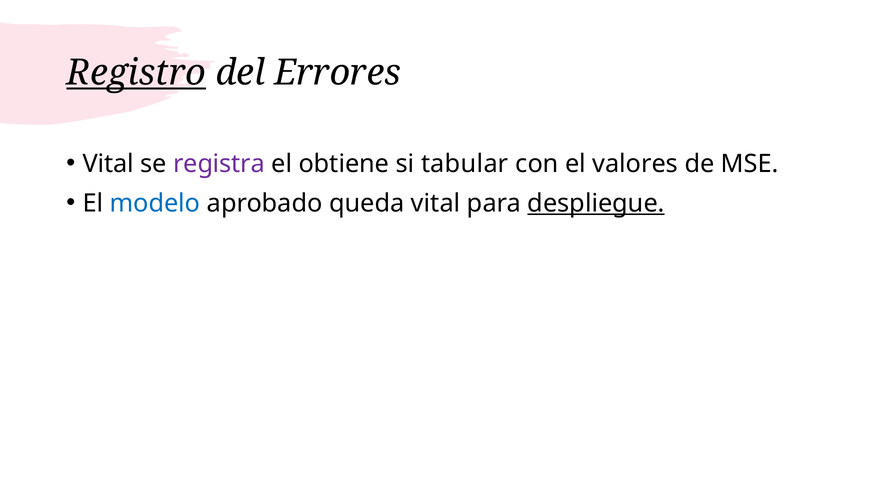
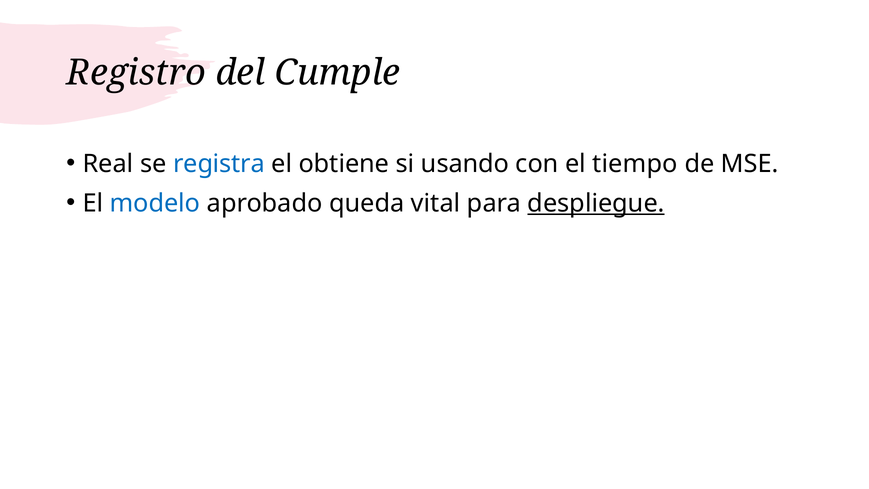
Registro underline: present -> none
Errores: Errores -> Cumple
Vital at (108, 164): Vital -> Real
registra colour: purple -> blue
tabular: tabular -> usando
valores: valores -> tiempo
